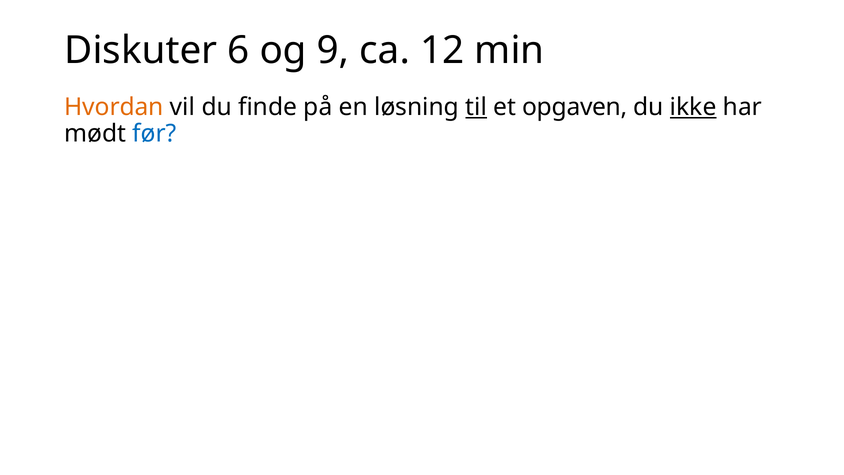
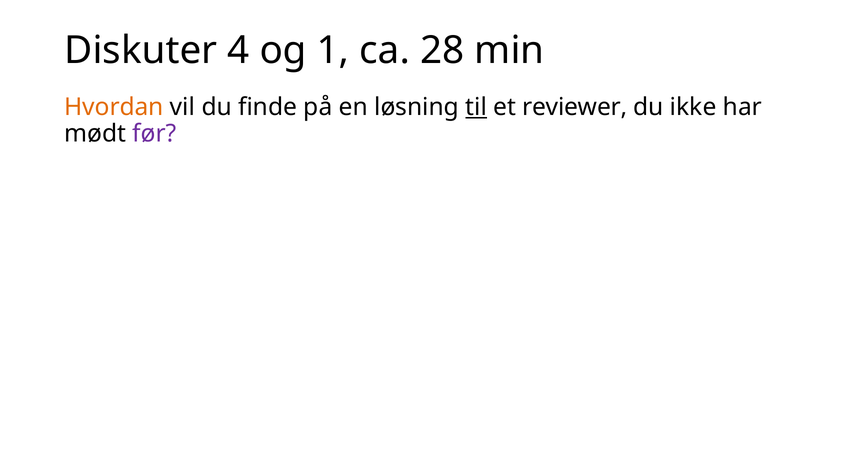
6: 6 -> 4
9: 9 -> 1
12: 12 -> 28
opgaven: opgaven -> reviewer
ikke underline: present -> none
før colour: blue -> purple
